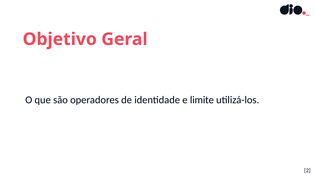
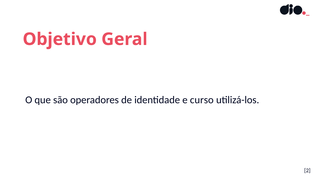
limite: limite -> curso
